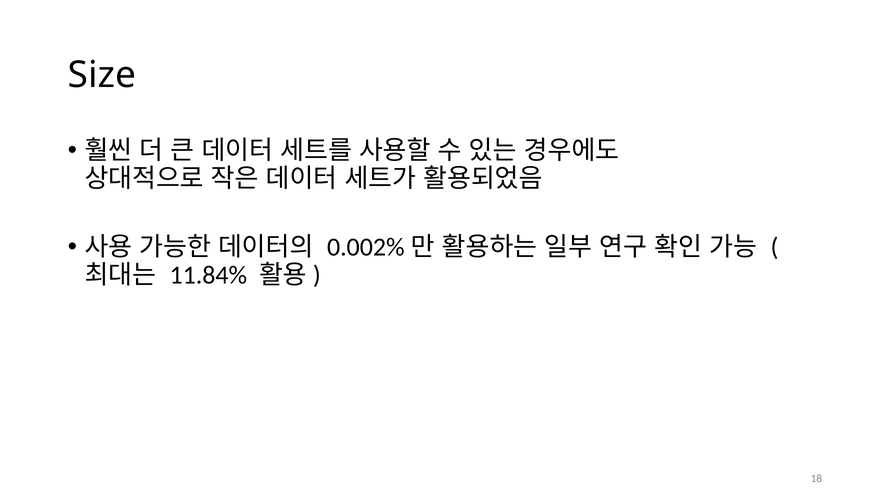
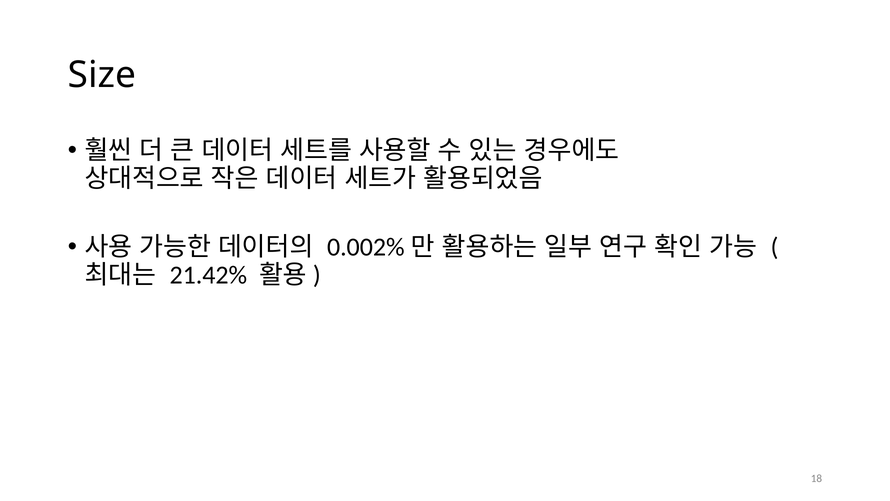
11.84%: 11.84% -> 21.42%
